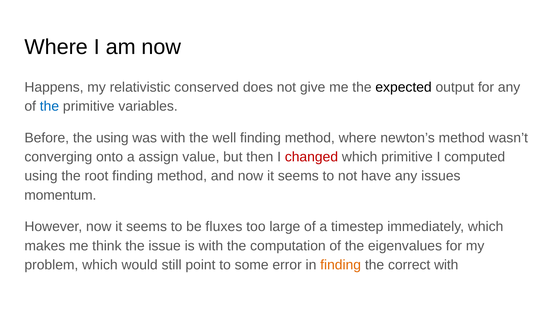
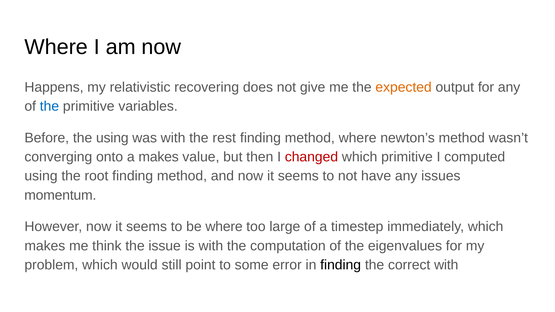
conserved: conserved -> recovering
expected colour: black -> orange
well: well -> rest
a assign: assign -> makes
be fluxes: fluxes -> where
finding at (341, 265) colour: orange -> black
